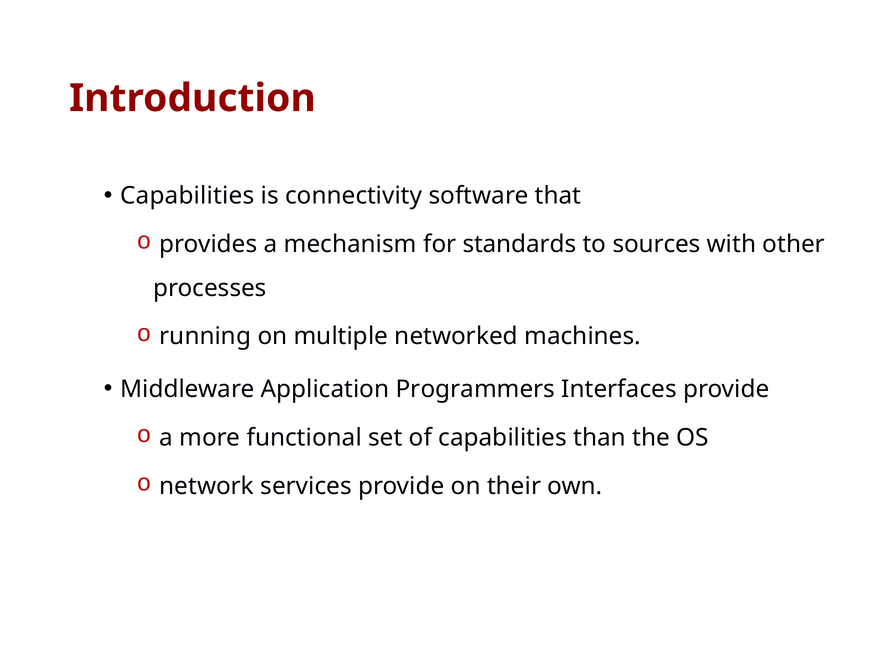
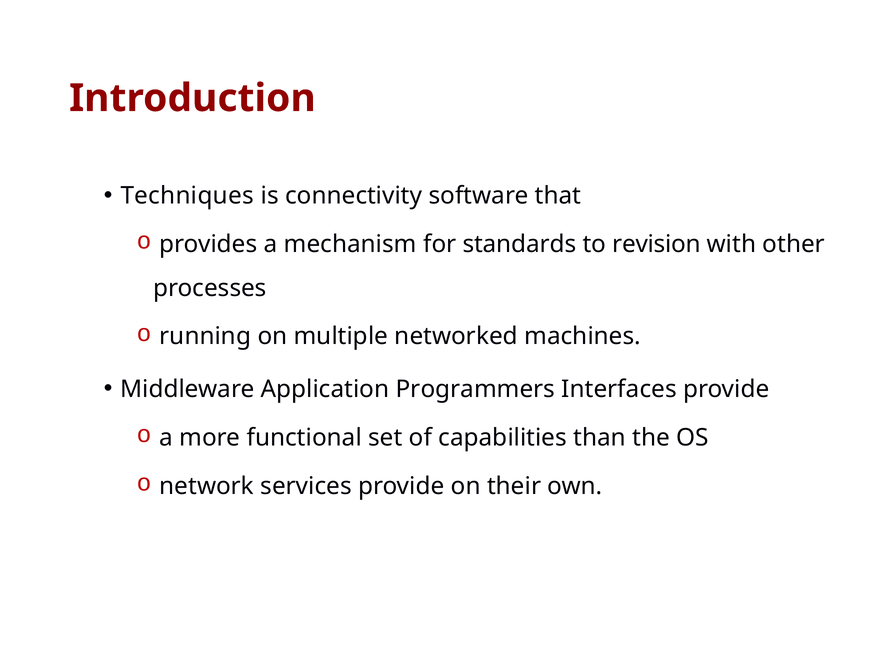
Capabilities at (187, 196): Capabilities -> Techniques
sources: sources -> revision
